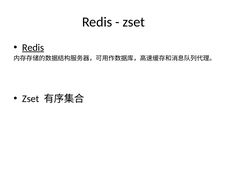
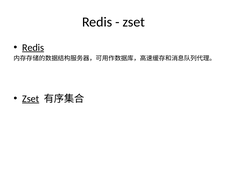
Zset at (31, 99) underline: none -> present
